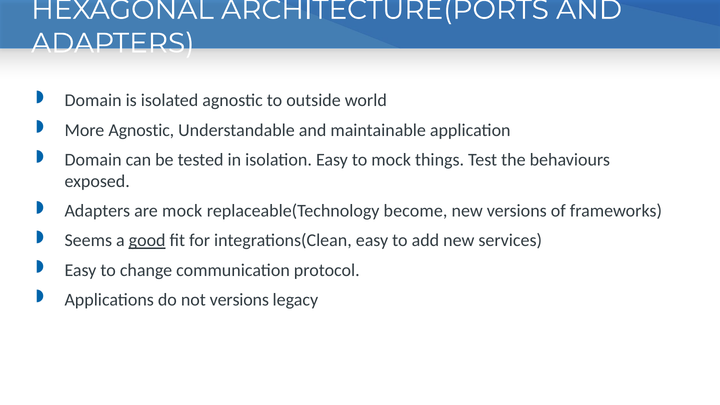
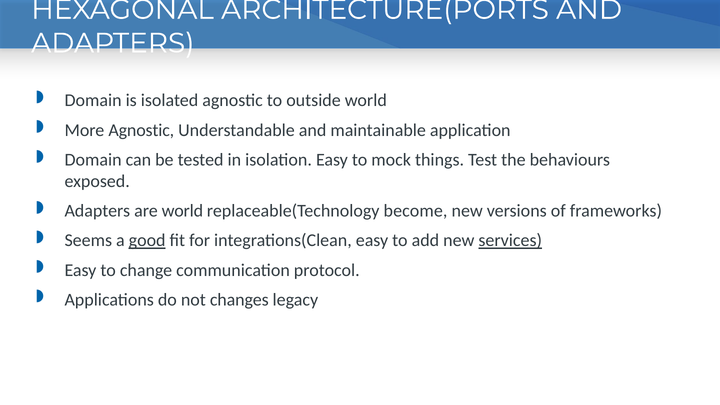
are mock: mock -> world
services underline: none -> present
not versions: versions -> changes
